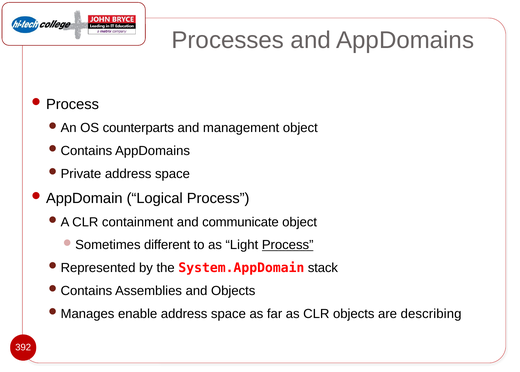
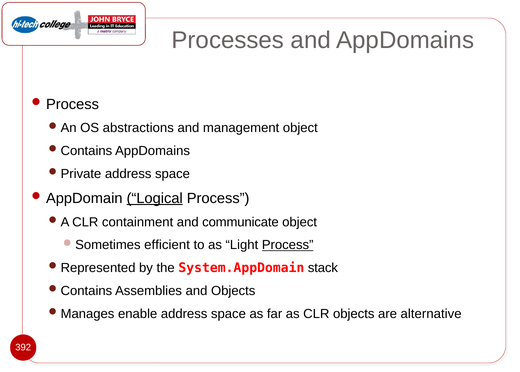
counterparts: counterparts -> abstractions
Logical underline: none -> present
different: different -> efficient
describing: describing -> alternative
